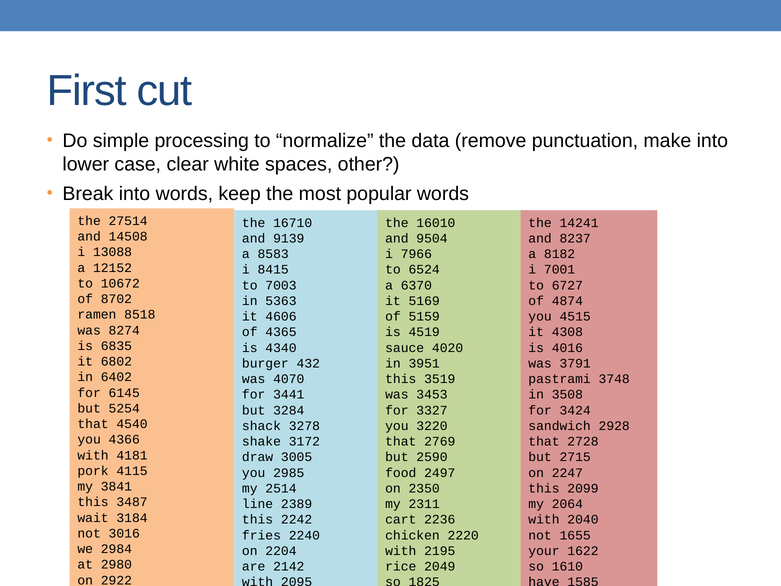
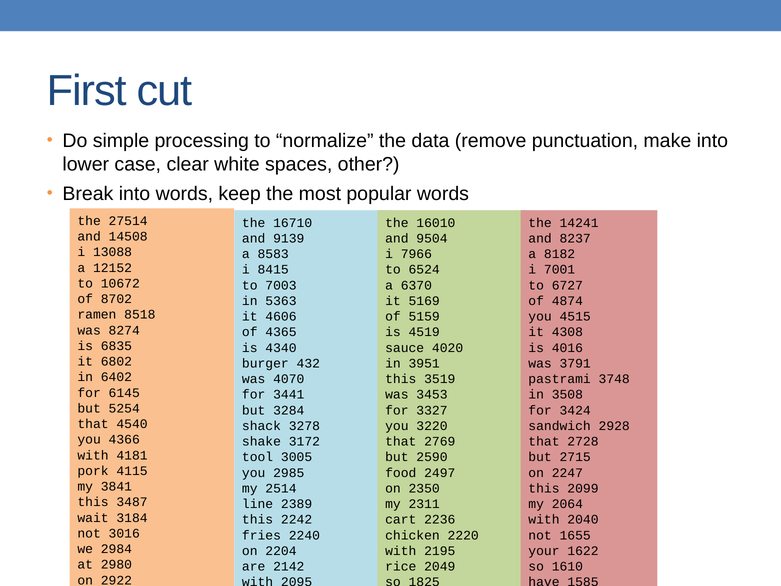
draw: draw -> tool
